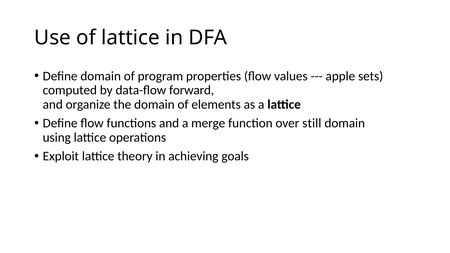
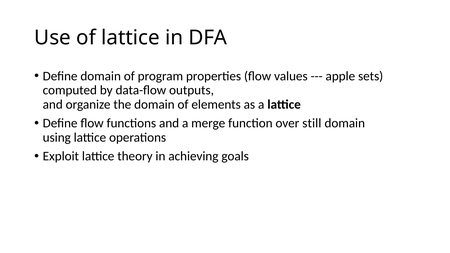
forward: forward -> outputs
